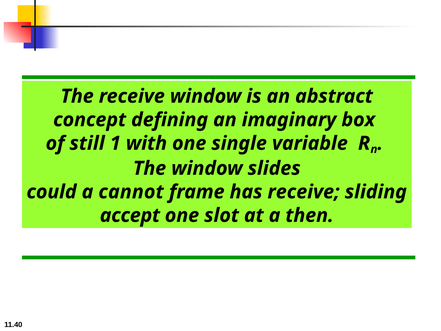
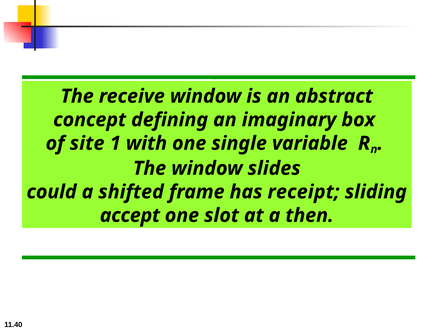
still: still -> site
cannot: cannot -> shifted
has receive: receive -> receipt
